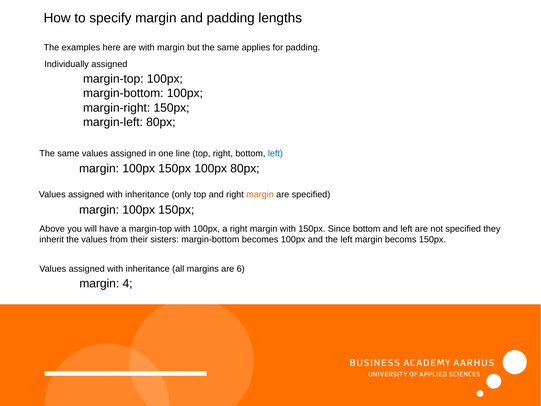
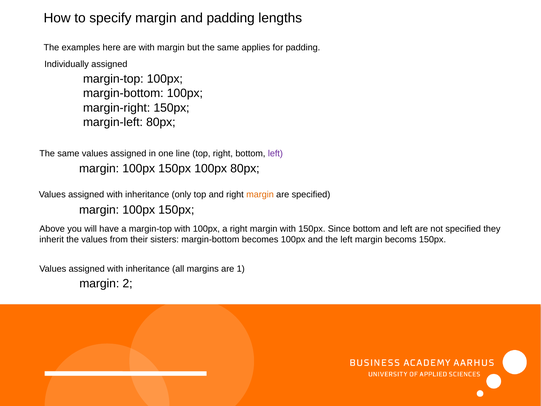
left at (275, 154) colour: blue -> purple
6: 6 -> 1
4: 4 -> 2
